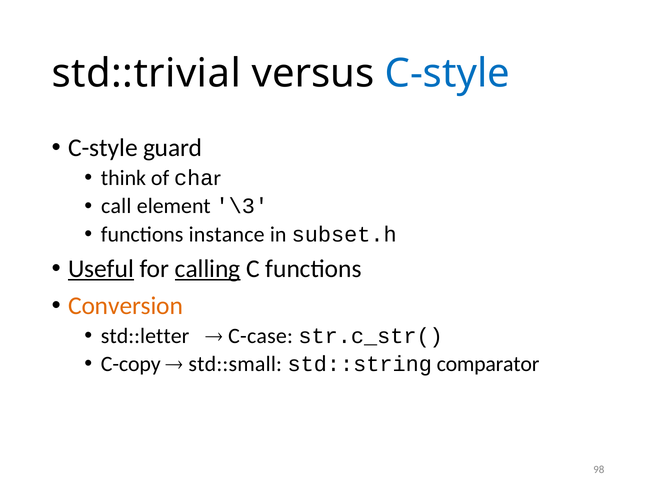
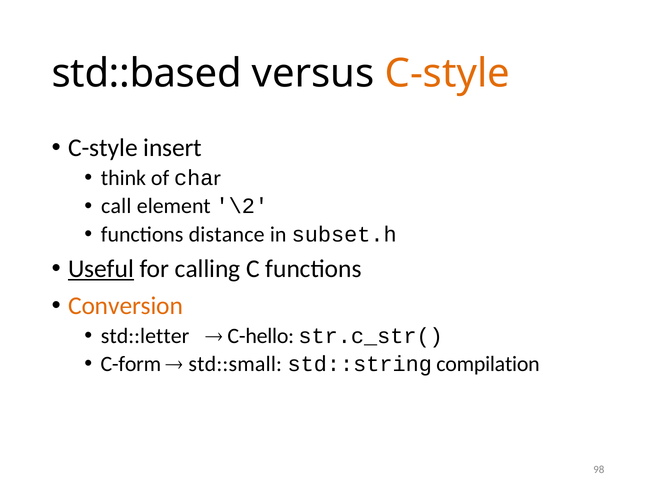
std::trivial: std::trivial -> std::based
C-style at (447, 73) colour: blue -> orange
guard: guard -> insert
\3: \3 -> \2
instance: instance -> distance
calling underline: present -> none
C-case: C-case -> C-hello
C-copy: C-copy -> C-form
comparator: comparator -> compilation
